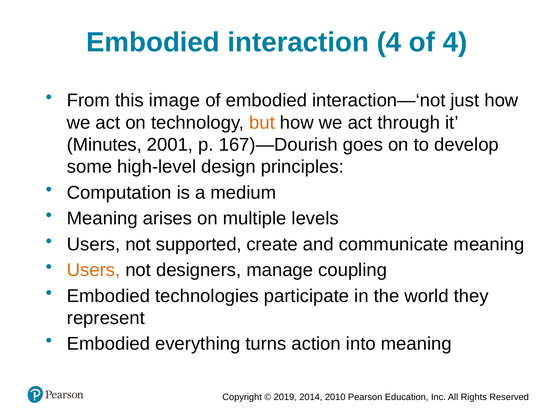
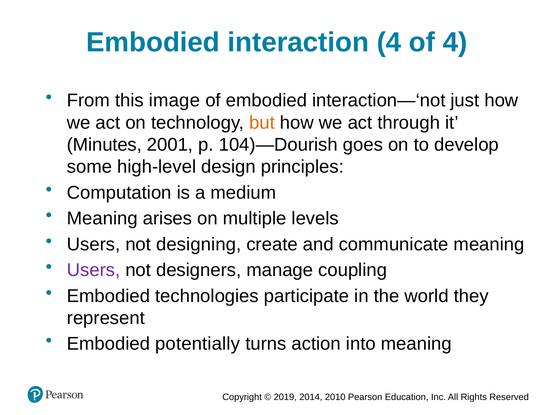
167)—Dourish: 167)—Dourish -> 104)—Dourish
supported: supported -> designing
Users at (94, 270) colour: orange -> purple
everything: everything -> potentially
